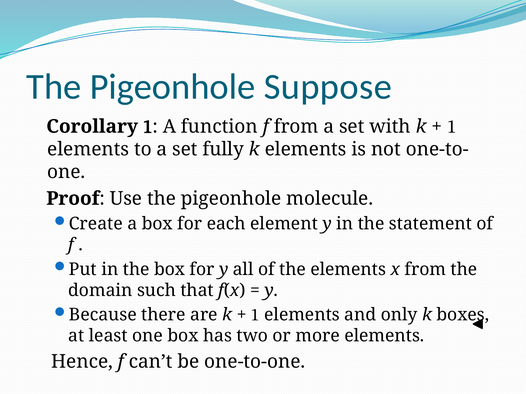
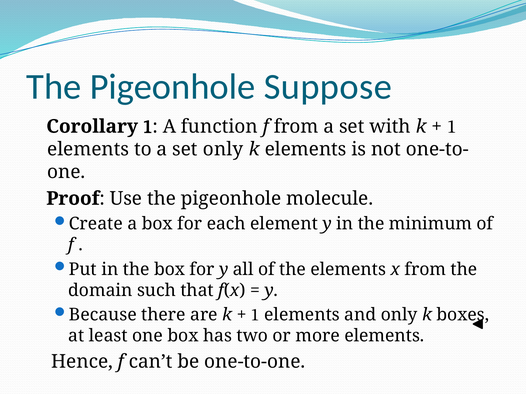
set fully: fully -> only
statement: statement -> minimum
